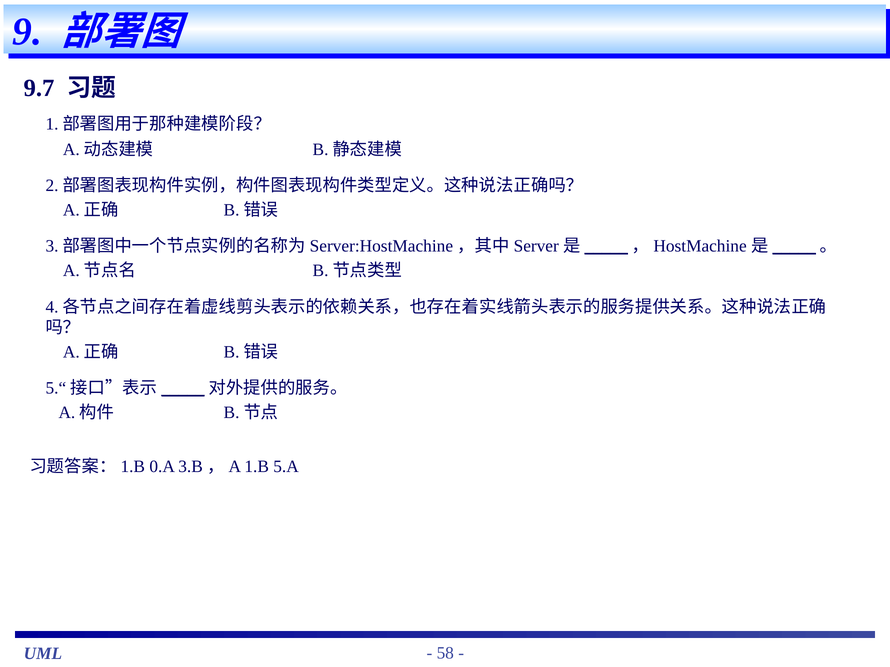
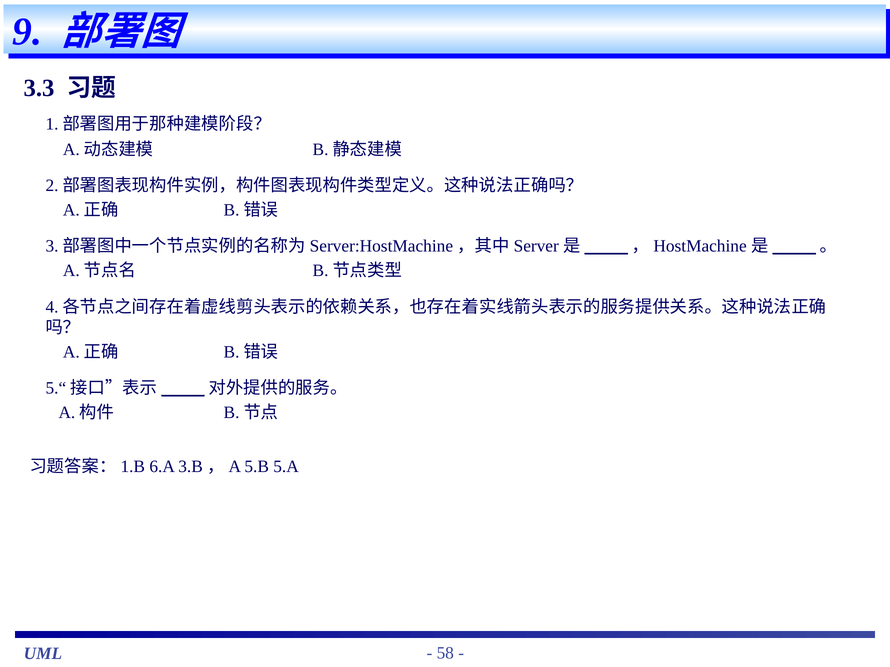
9.7: 9.7 -> 3.3
0.A: 0.A -> 6.A
1.B: 1.B -> 5.B
